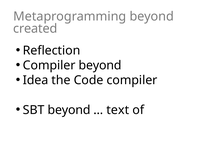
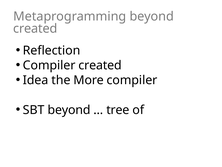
Compiler beyond: beyond -> created
Code: Code -> More
text: text -> tree
